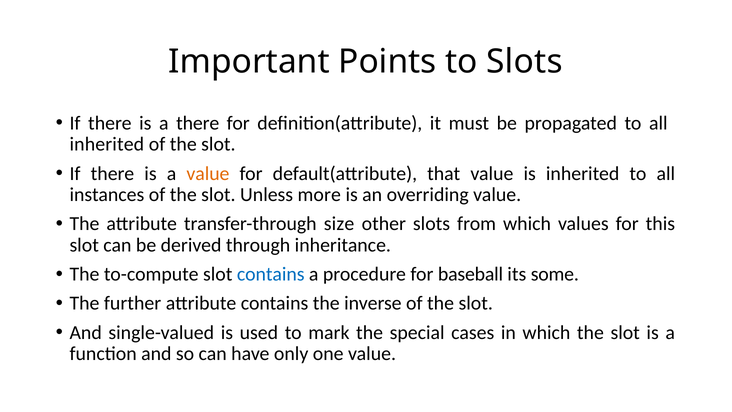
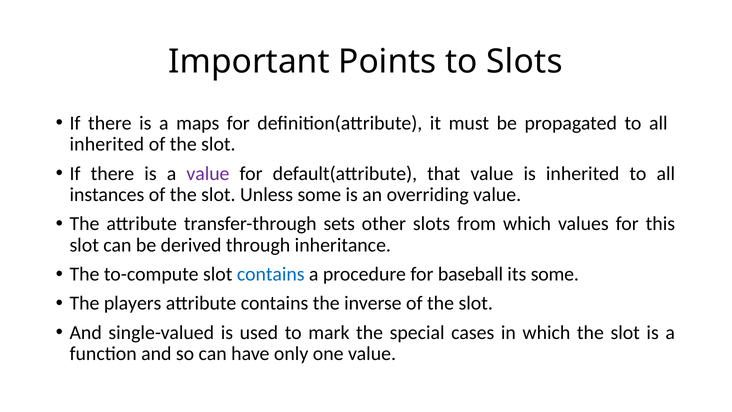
a there: there -> maps
value at (208, 173) colour: orange -> purple
Unless more: more -> some
size: size -> sets
further: further -> players
